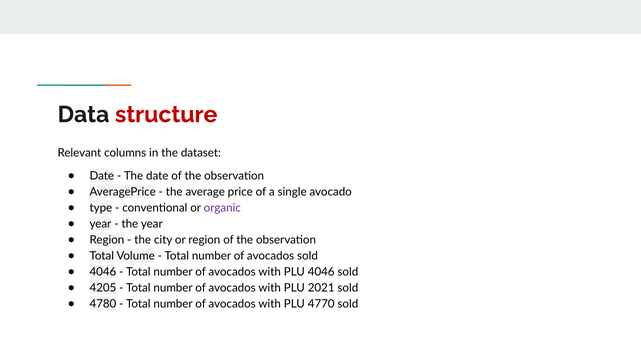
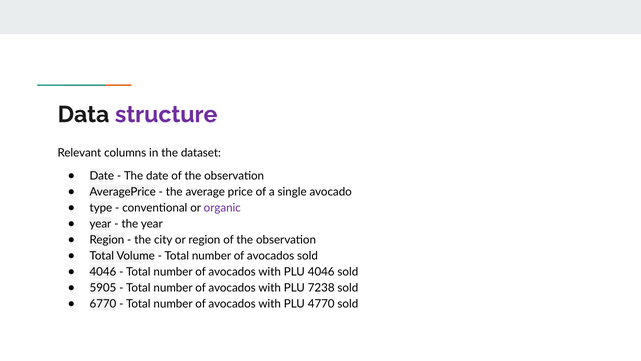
structure colour: red -> purple
4205: 4205 -> 5905
2021: 2021 -> 7238
4780: 4780 -> 6770
